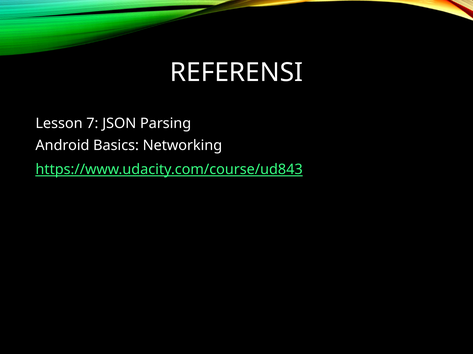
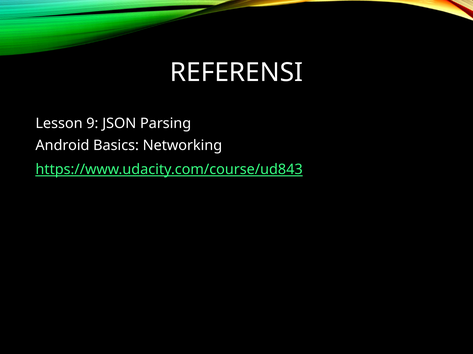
7: 7 -> 9
